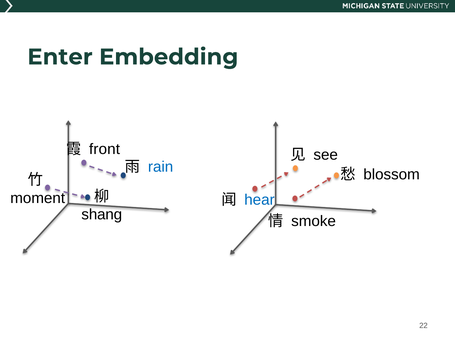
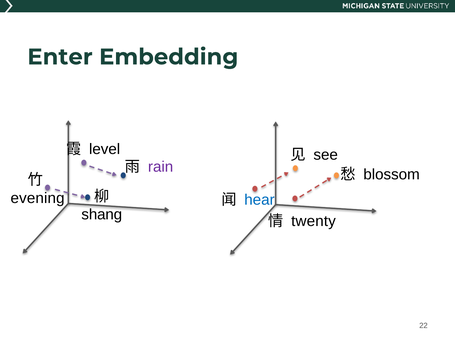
front: front -> level
rain colour: blue -> purple
moment: moment -> evening
smoke: smoke -> twenty
